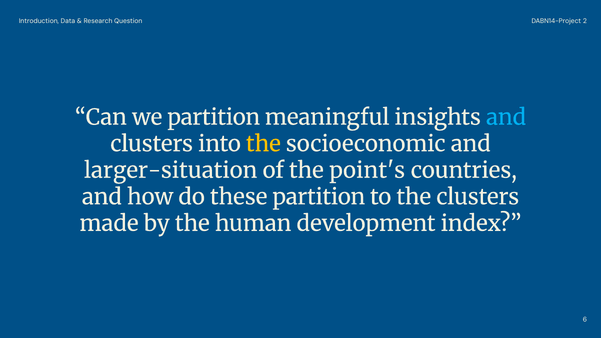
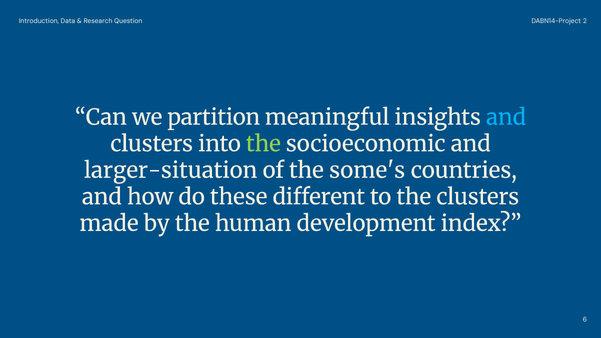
the at (263, 144) colour: yellow -> light green
point's: point's -> some's
these partition: partition -> different
